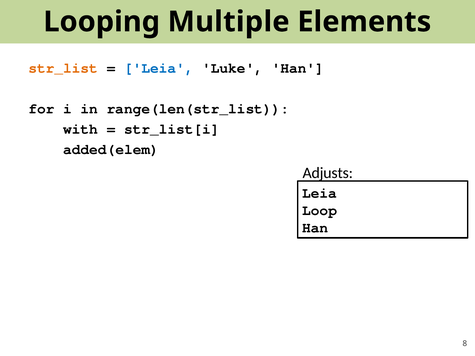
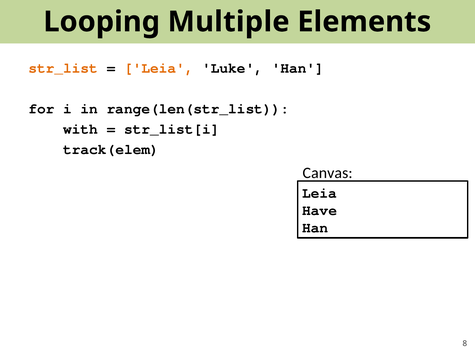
Leia at (159, 68) colour: blue -> orange
added(elem: added(elem -> track(elem
Adjusts: Adjusts -> Canvas
Loop: Loop -> Have
